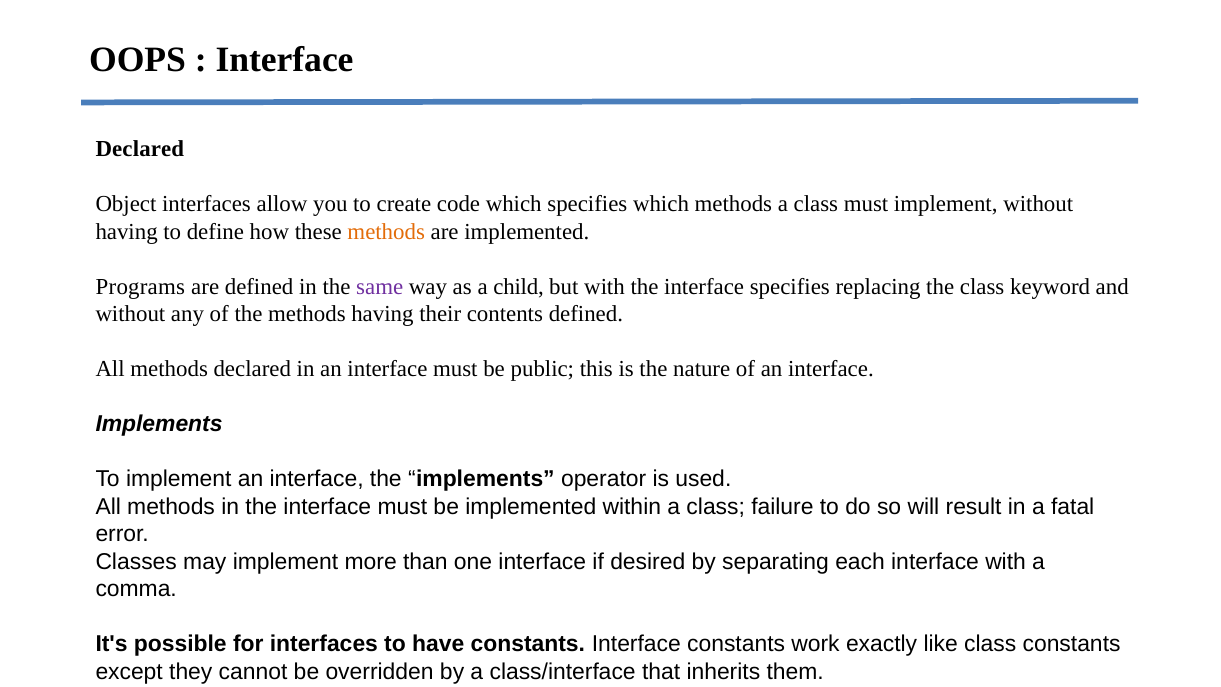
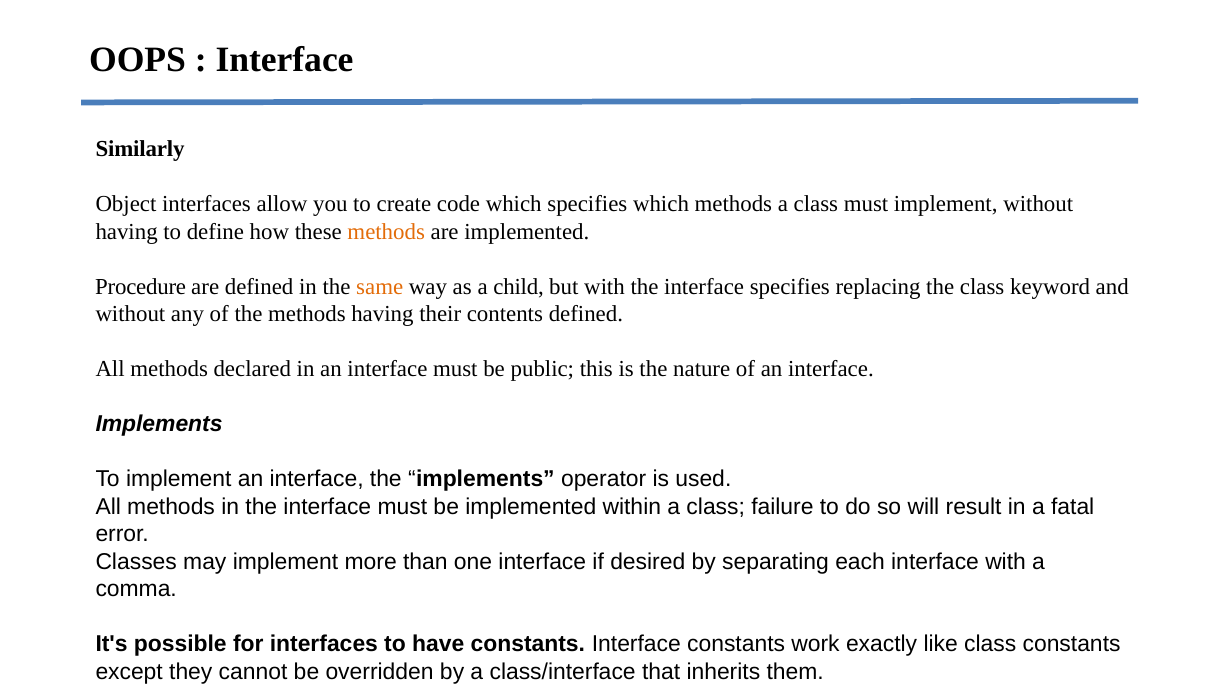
Declared at (140, 149): Declared -> Similarly
Programs: Programs -> Procedure
same colour: purple -> orange
